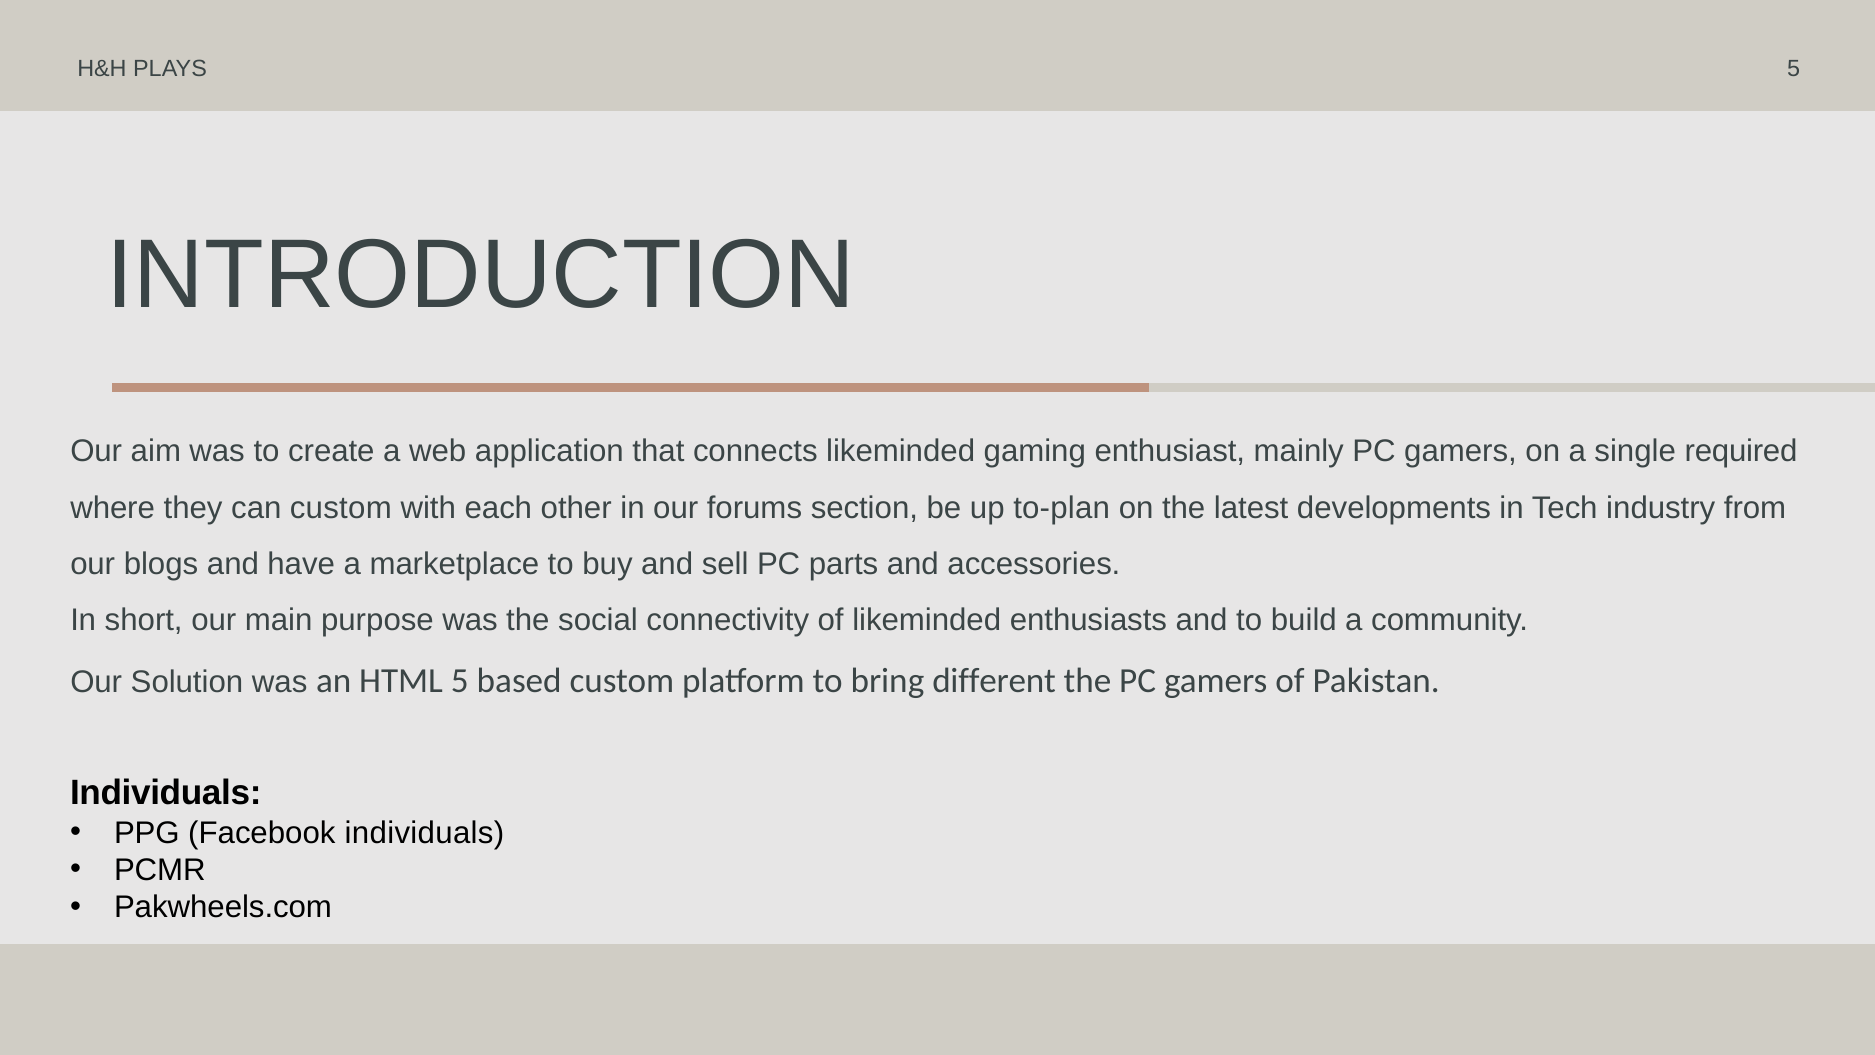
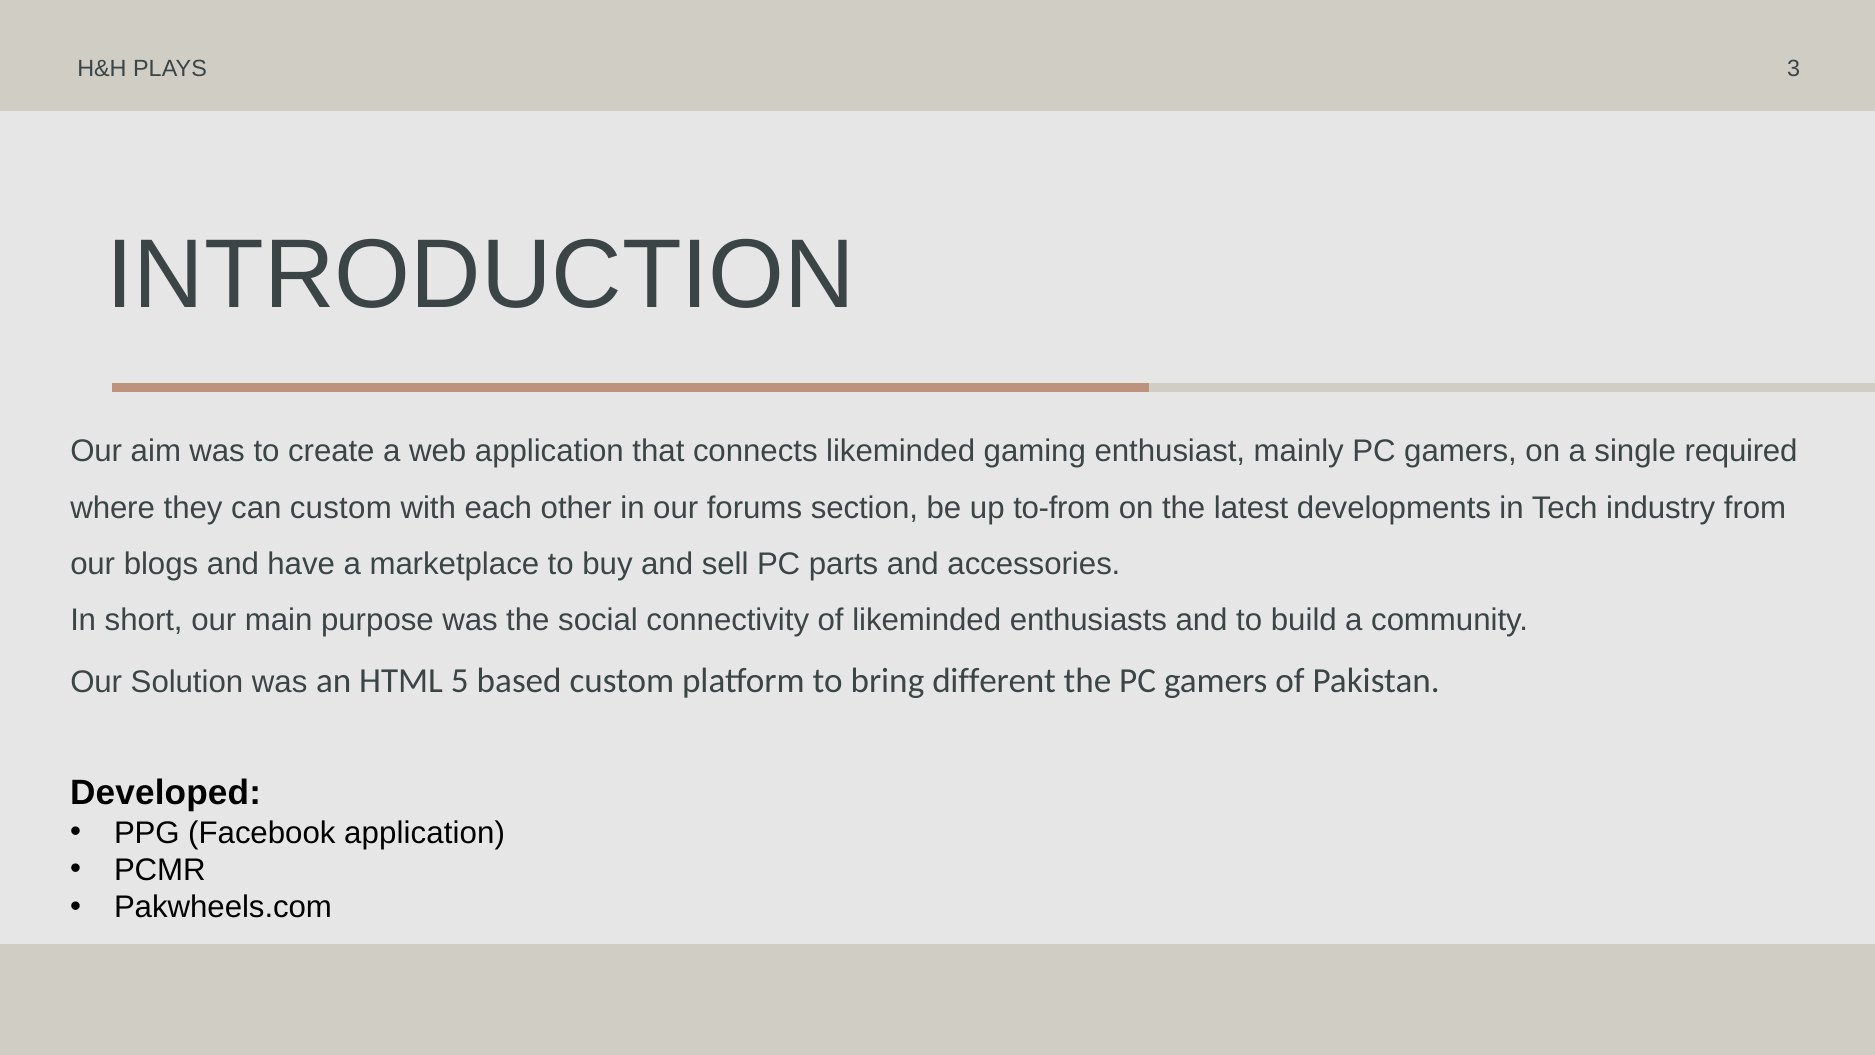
PLAYS 5: 5 -> 3
to-plan: to-plan -> to-from
Individuals at (166, 793): Individuals -> Developed
Facebook individuals: individuals -> application
